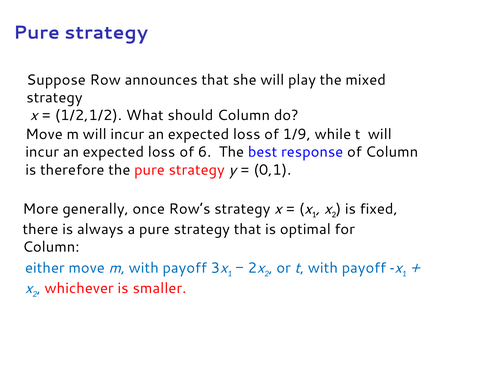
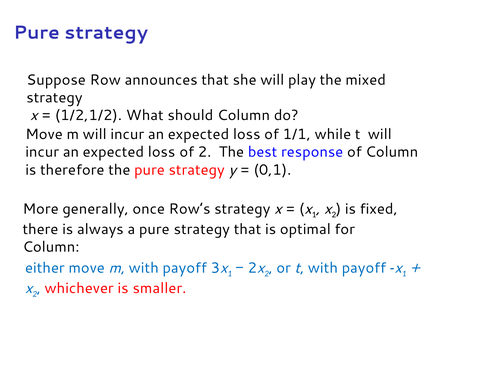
1/9: 1/9 -> 1/1
of 6: 6 -> 2
